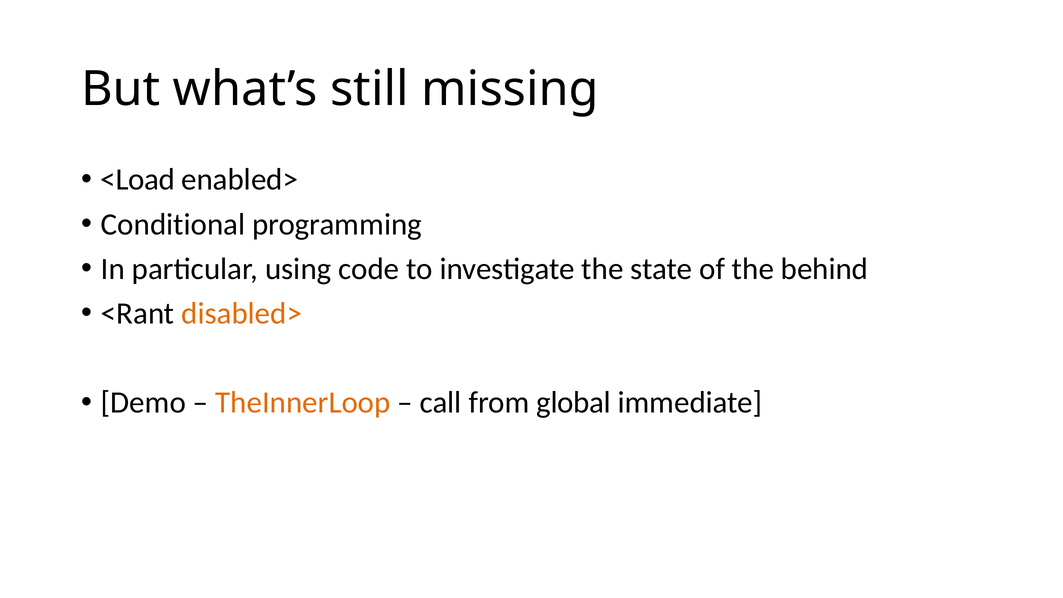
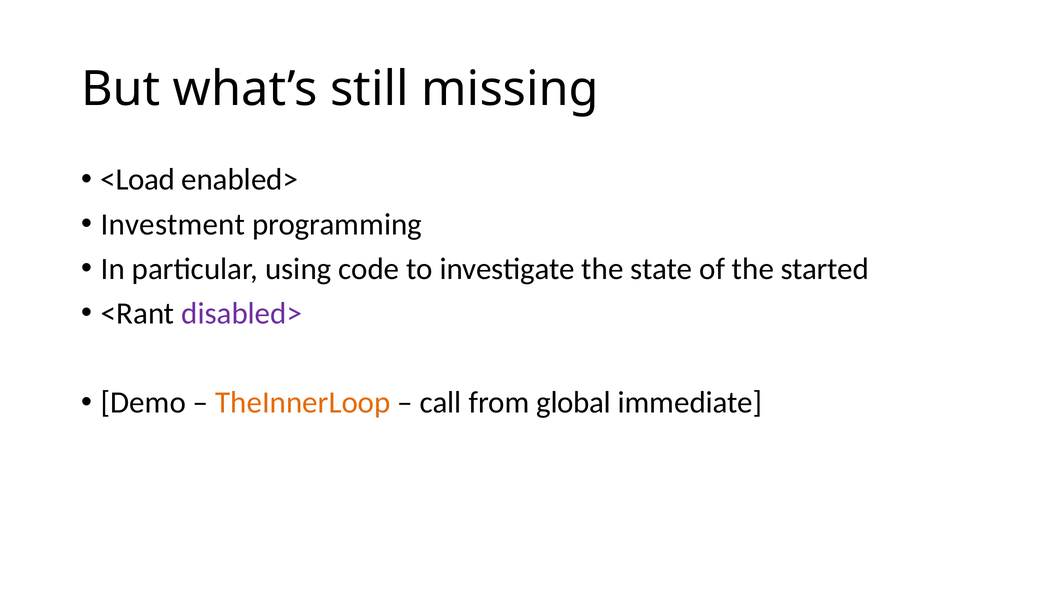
Conditional: Conditional -> Investment
behind: behind -> started
disabled> colour: orange -> purple
